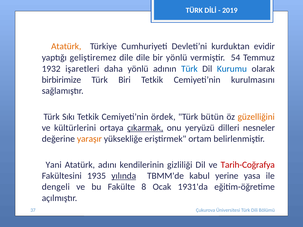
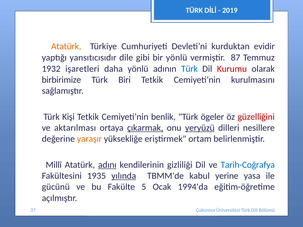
geliştiremez: geliştiremez -> yansıtıcısıdır
dile dile: dile -> gibi
54: 54 -> 87
Kurumu colour: blue -> red
Sıkı: Sıkı -> Kişi
ördek: ördek -> benlik
bütün: bütün -> ögeler
güzelliğini colour: orange -> red
kültürlerini: kültürlerini -> aktarılması
yeryüzü underline: none -> present
nesneler: nesneler -> nesillere
Yani: Yani -> Millî
adını underline: none -> present
Tarih-Coğrafya colour: red -> blue
dengeli: dengeli -> gücünü
8: 8 -> 5
1931'da: 1931'da -> 1994'da
